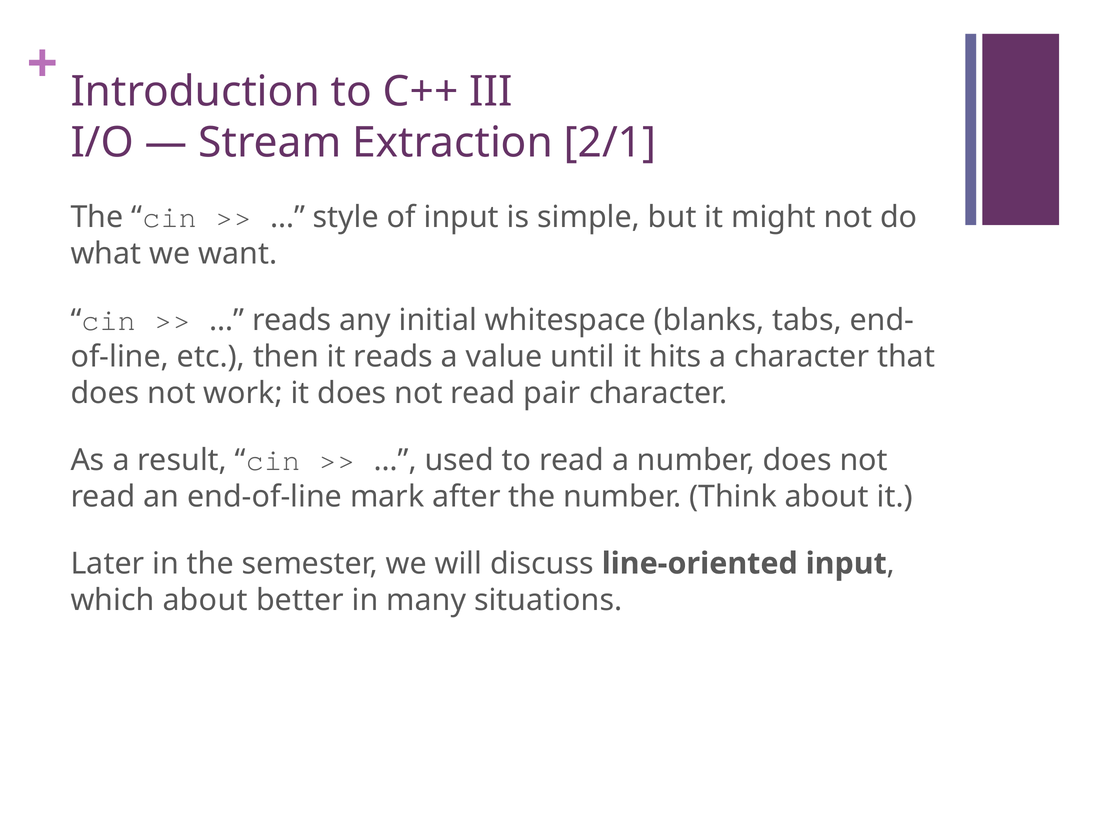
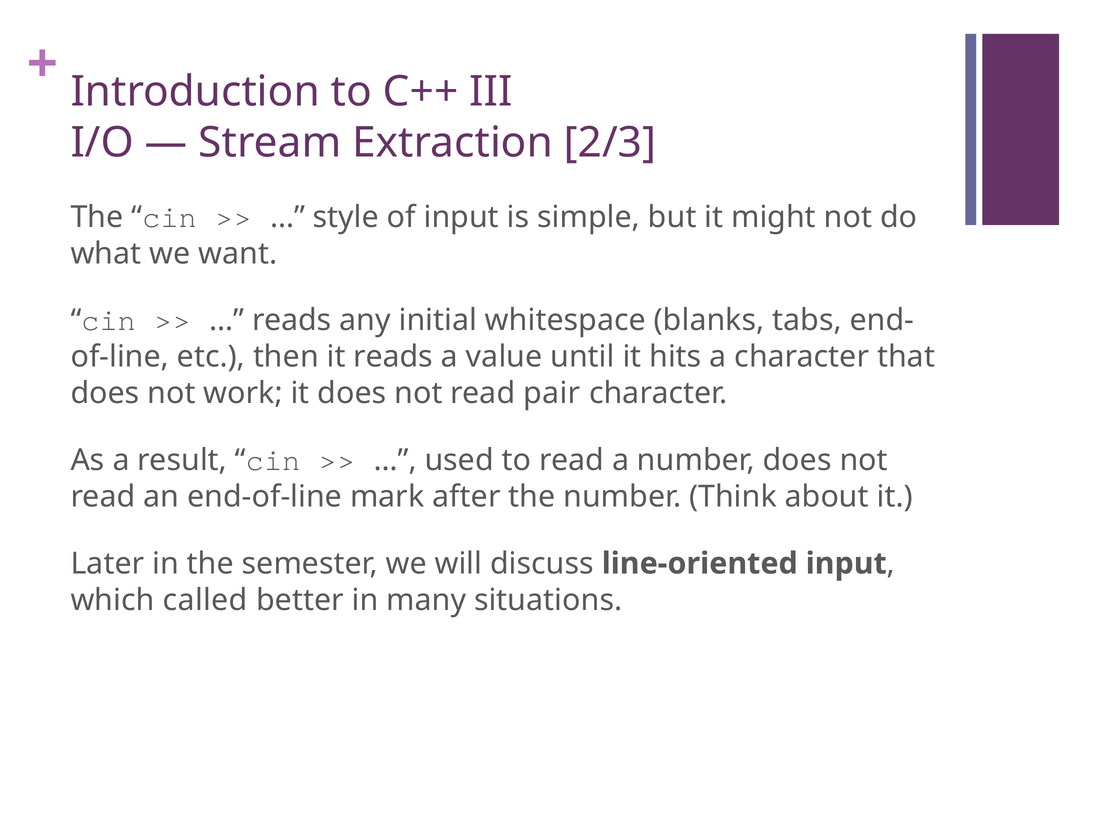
2/1: 2/1 -> 2/3
which about: about -> called
